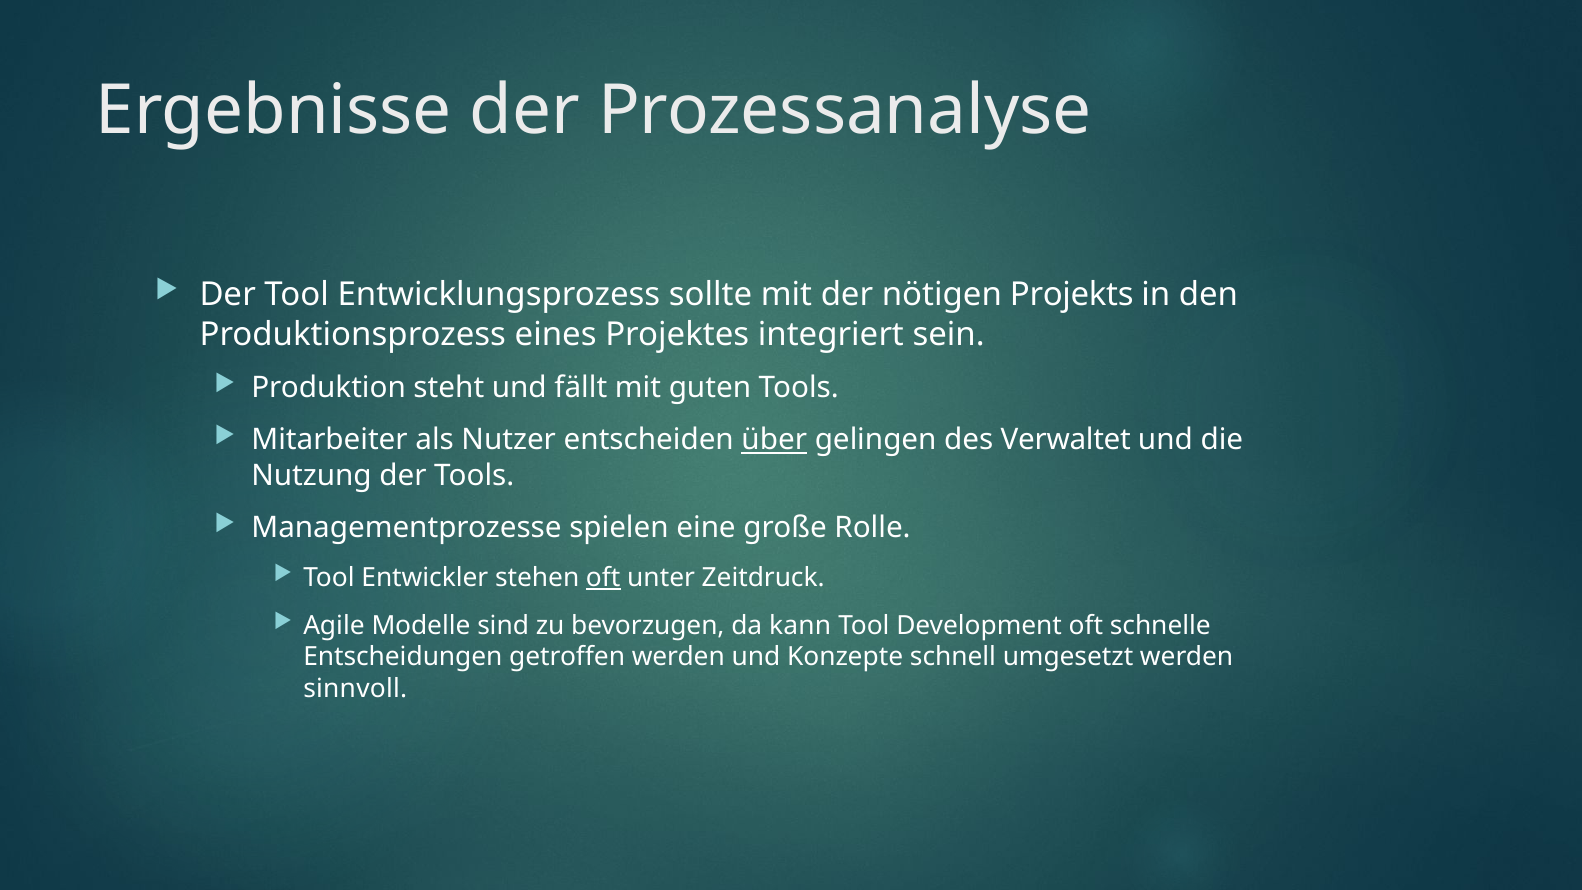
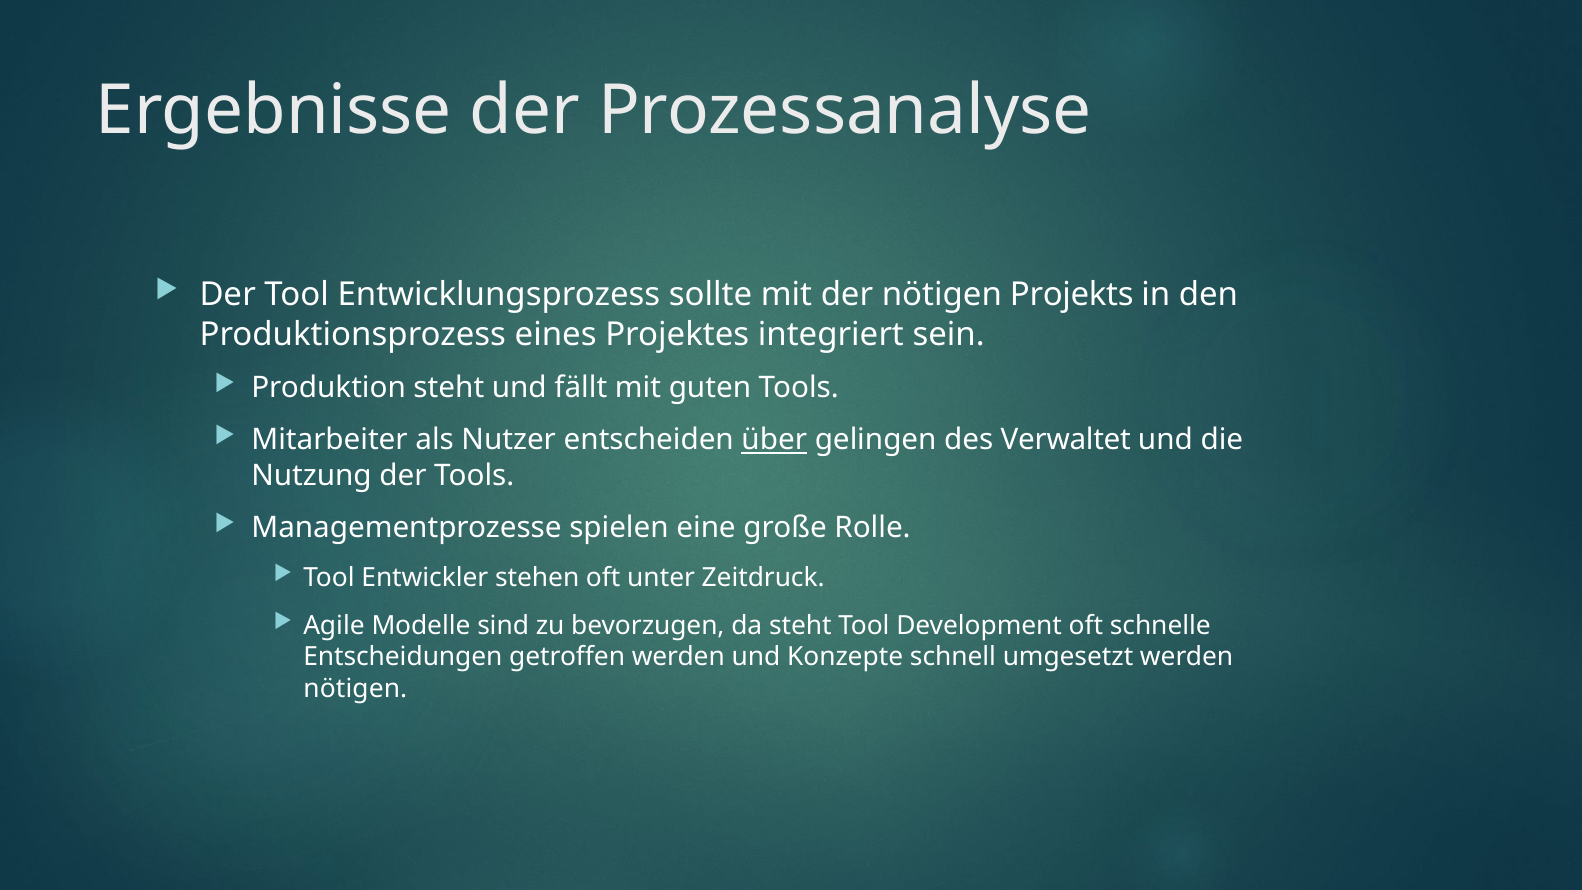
oft at (603, 577) underline: present -> none
da kann: kann -> steht
sinnvoll at (355, 689): sinnvoll -> nötigen
